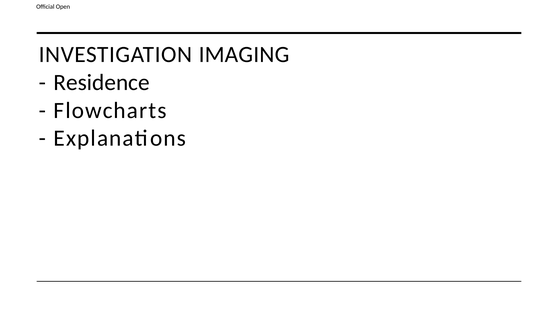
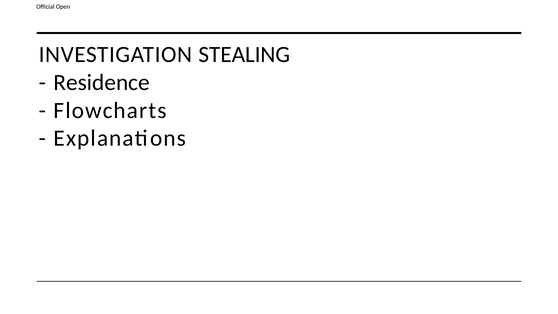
IMAGING: IMAGING -> STEALING
